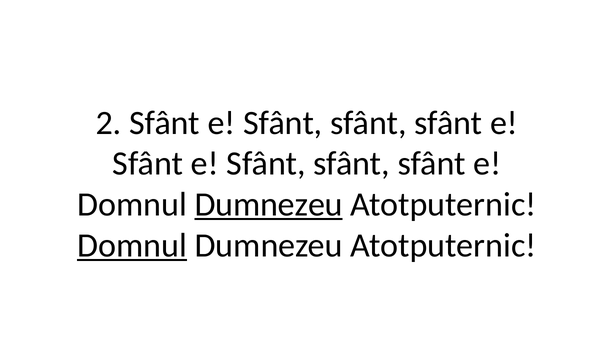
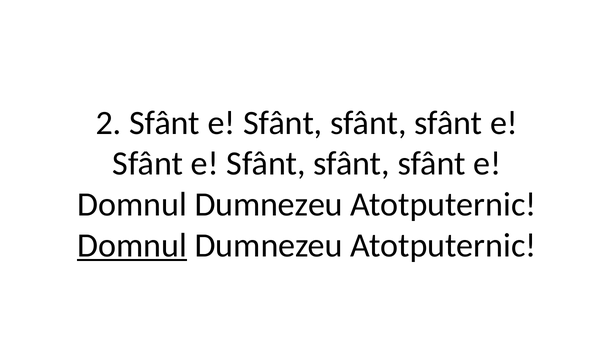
Dumnezeu at (269, 205) underline: present -> none
